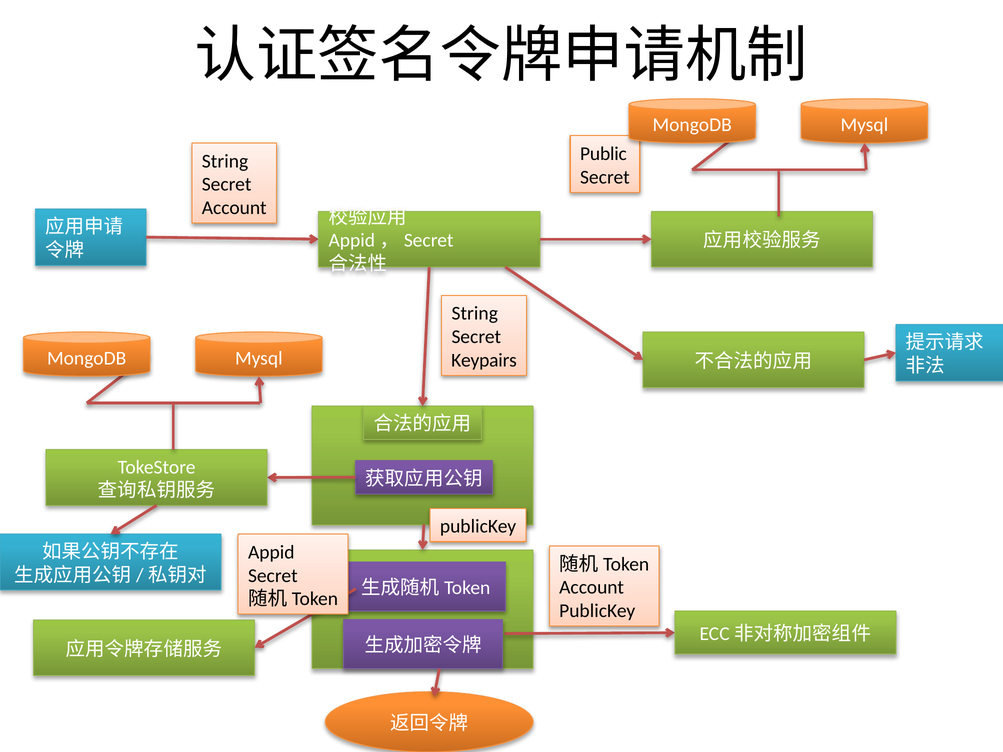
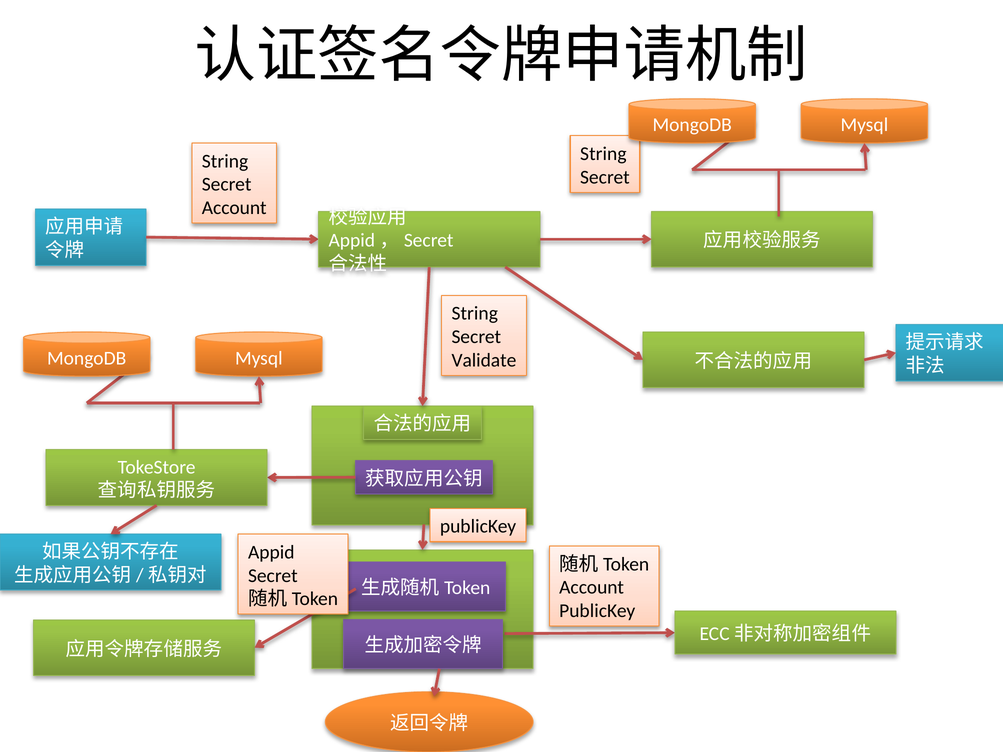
Public at (603, 154): Public -> String
Keypairs: Keypairs -> Validate
